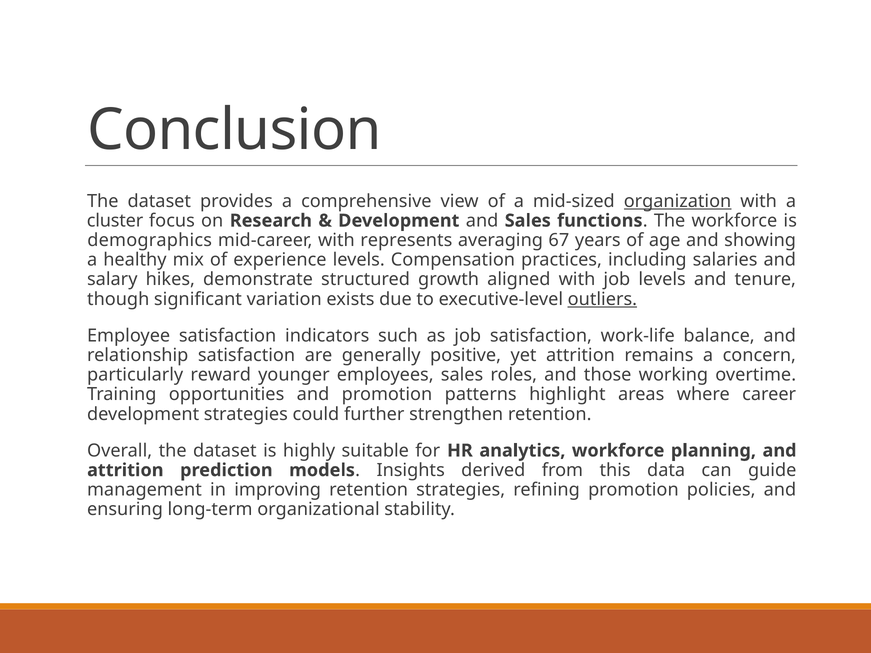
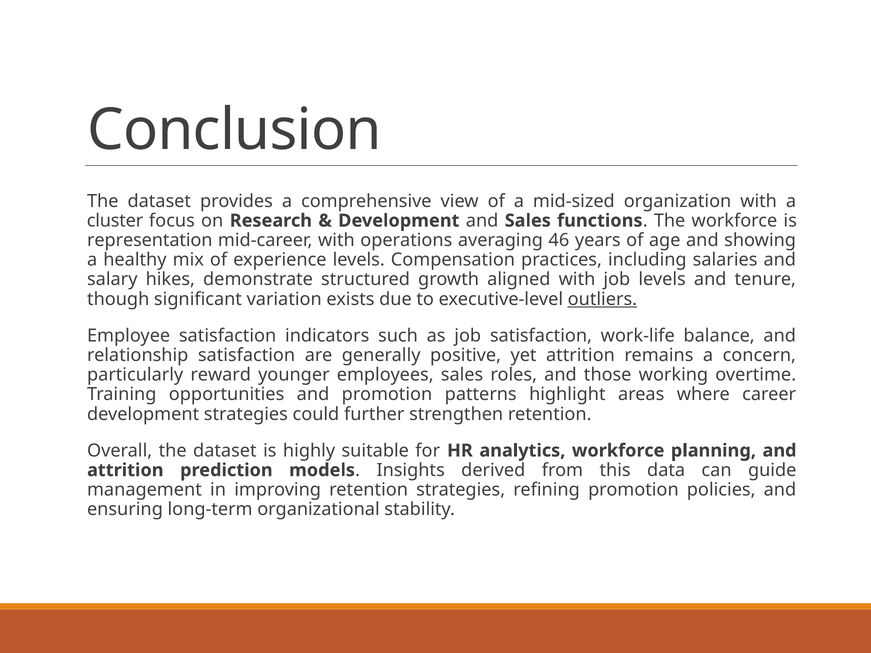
organization underline: present -> none
demographics: demographics -> representation
represents: represents -> operations
67: 67 -> 46
